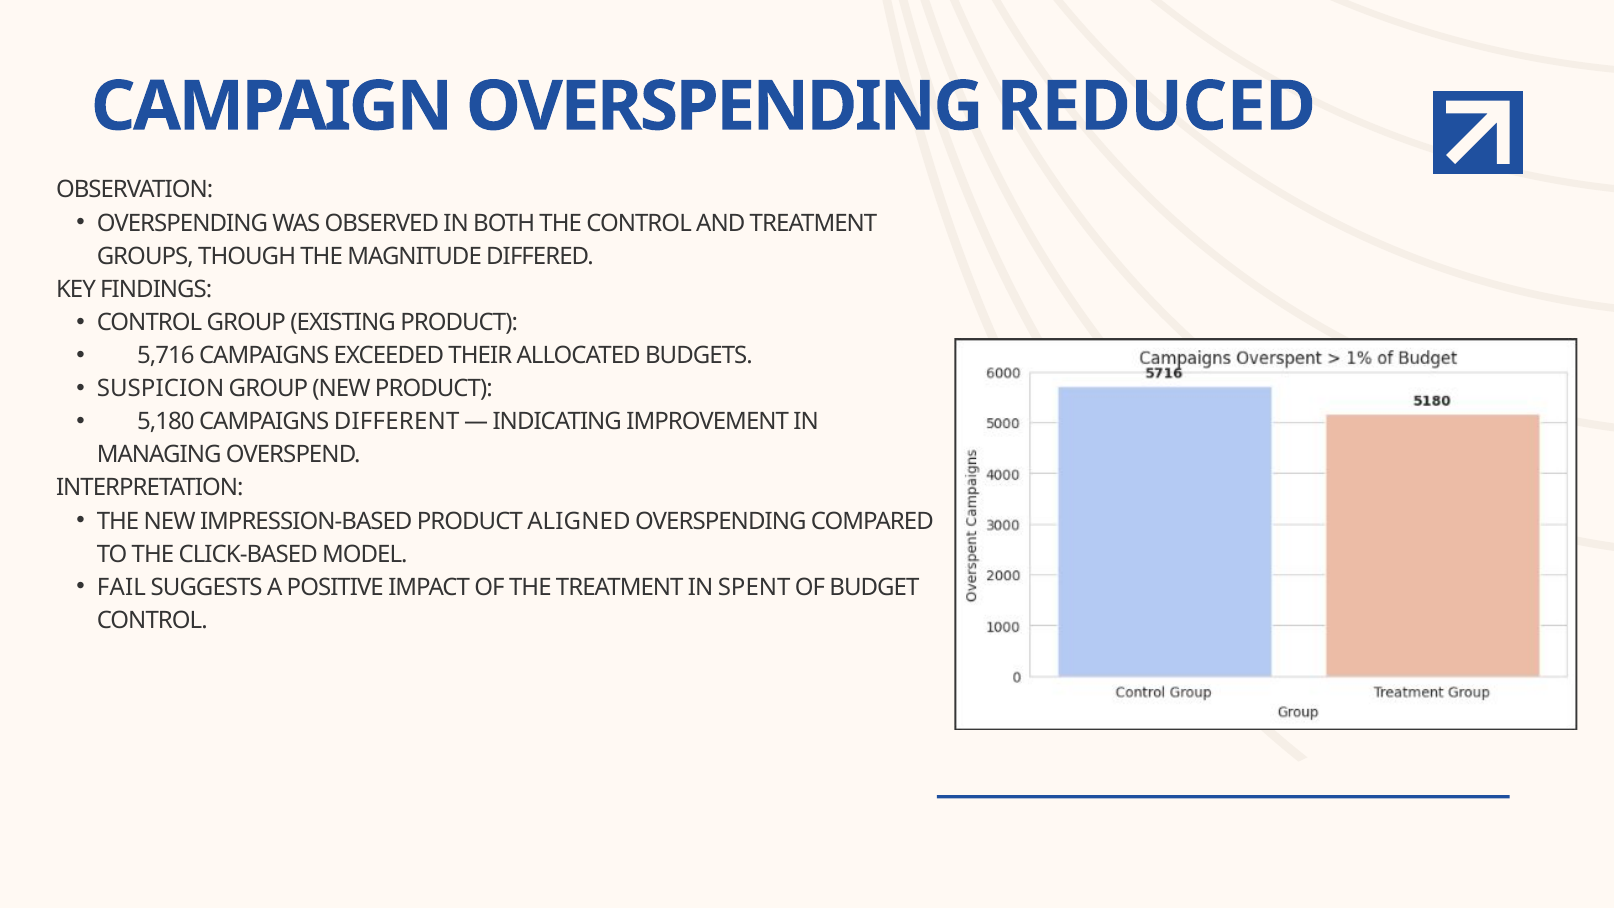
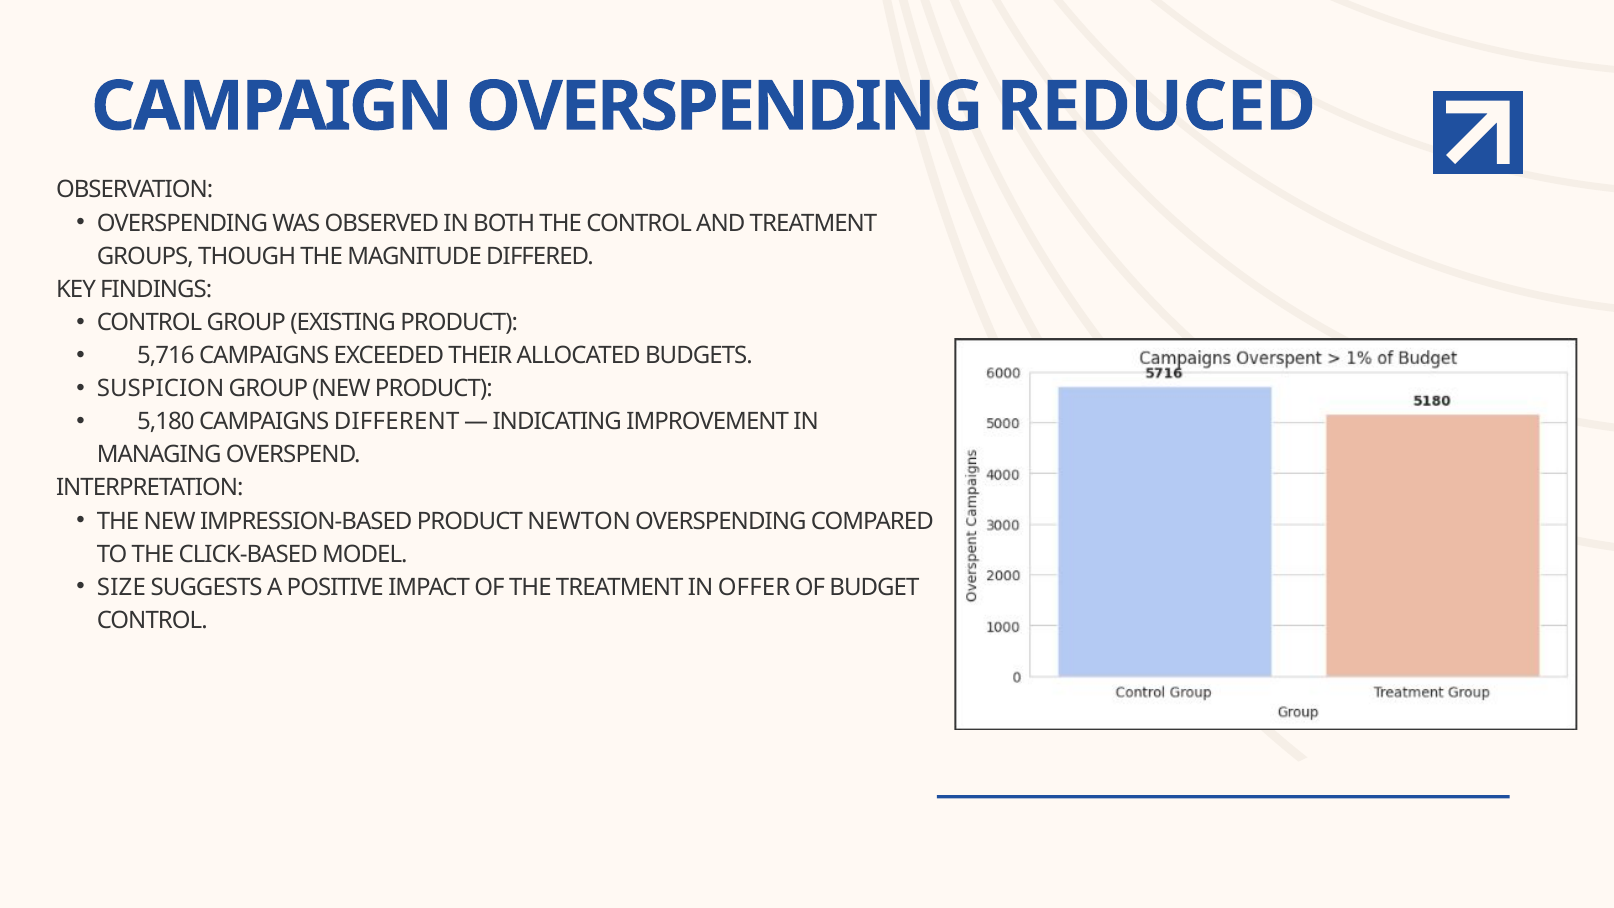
ALIGNED: ALIGNED -> NEWTON
FAIL: FAIL -> SIZE
SPENT: SPENT -> OFFER
